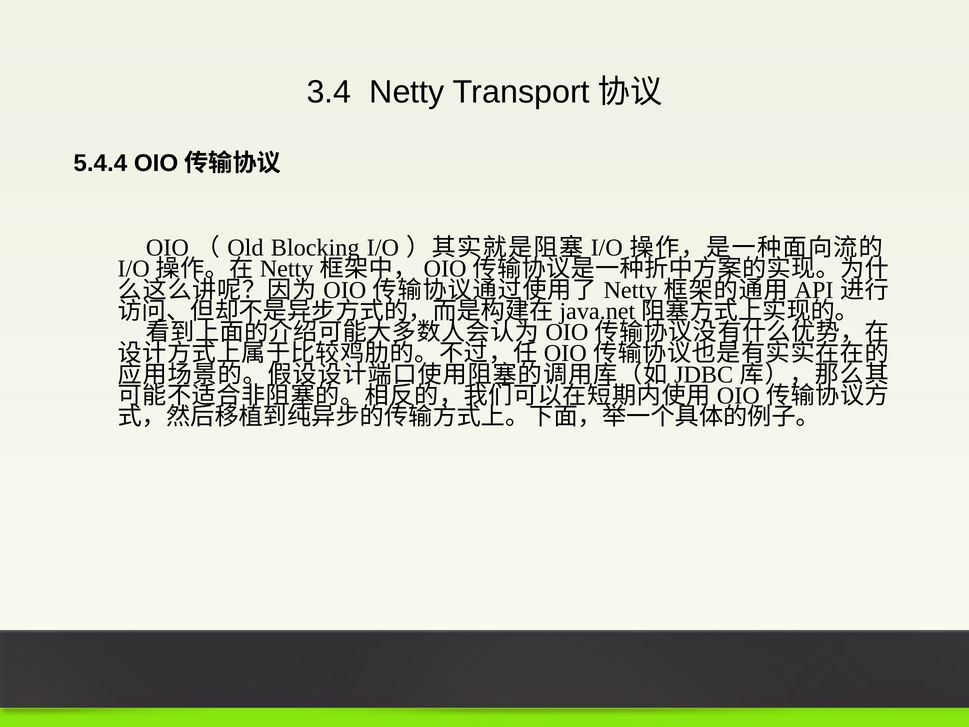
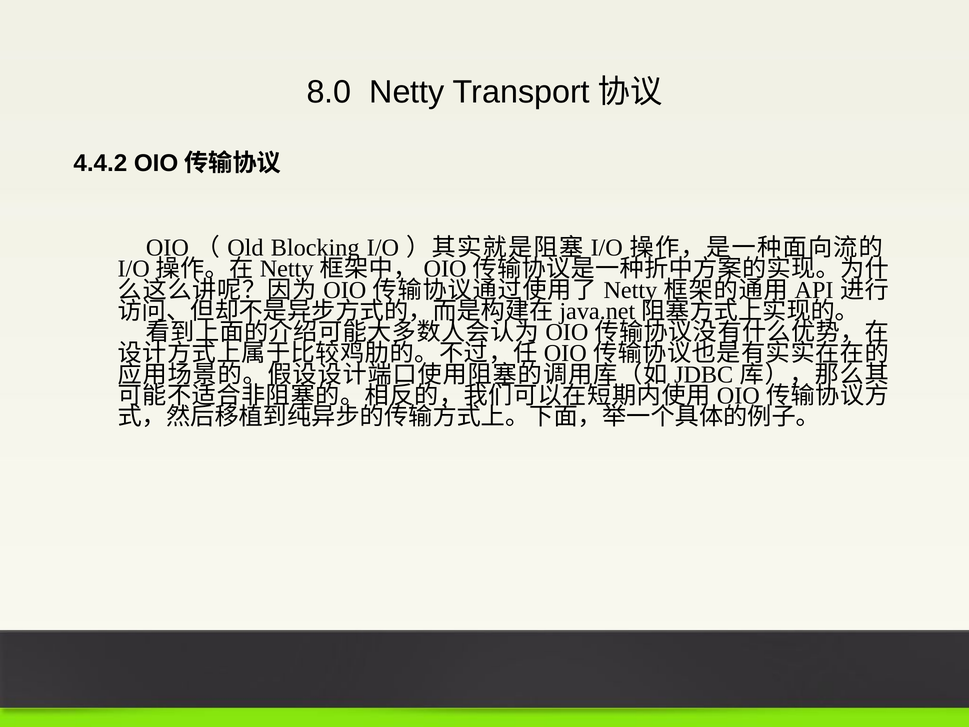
3.4: 3.4 -> 8.0
5.4.4: 5.4.4 -> 4.4.2
